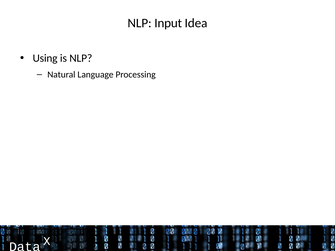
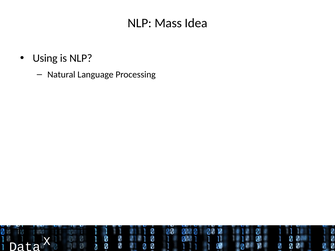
Input: Input -> Mass
